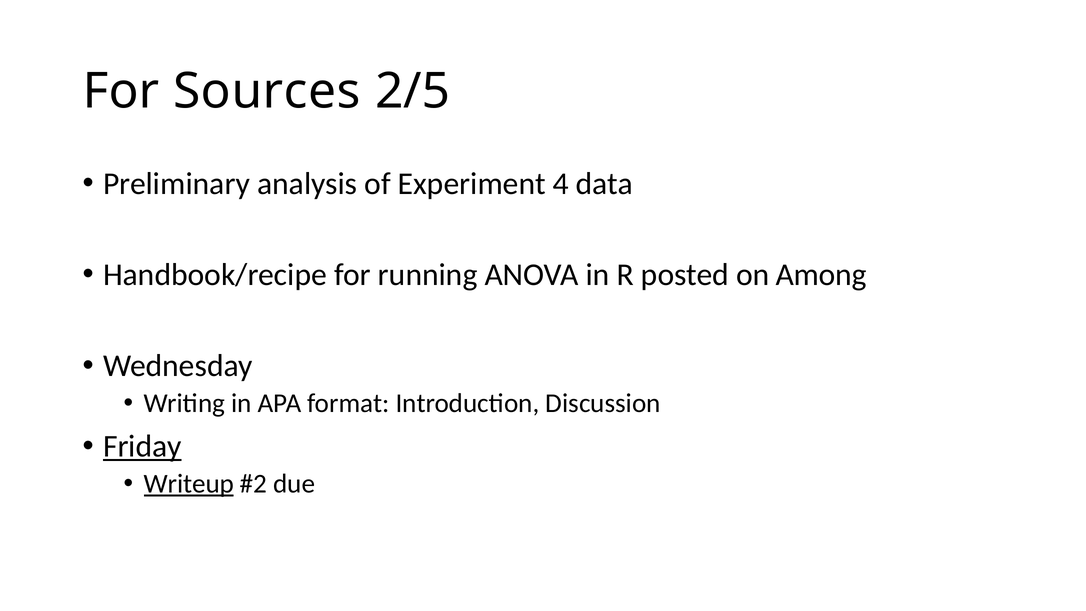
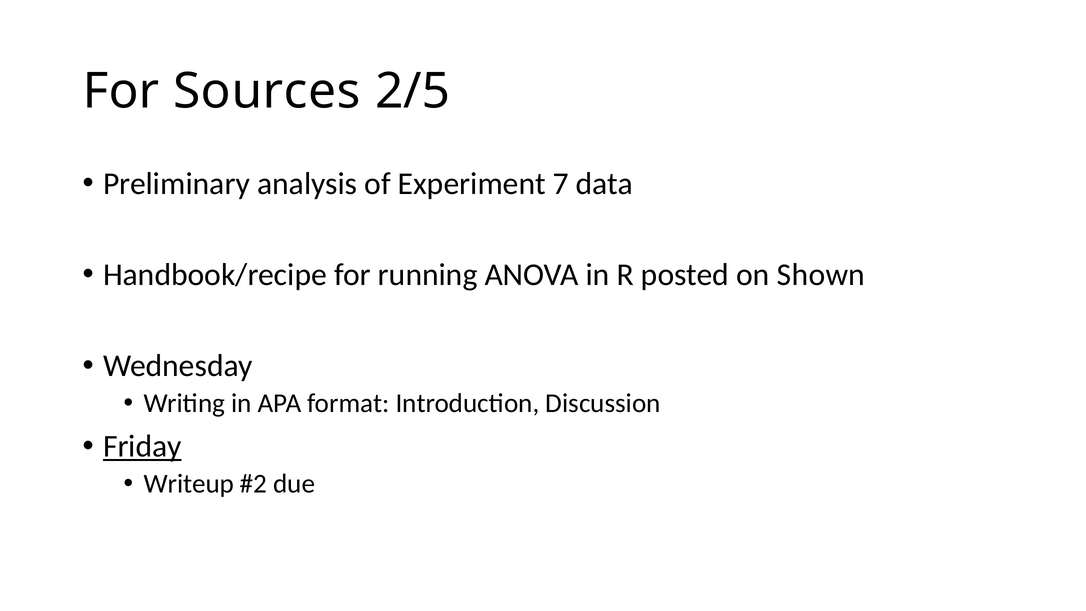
4: 4 -> 7
Among: Among -> Shown
Writeup underline: present -> none
